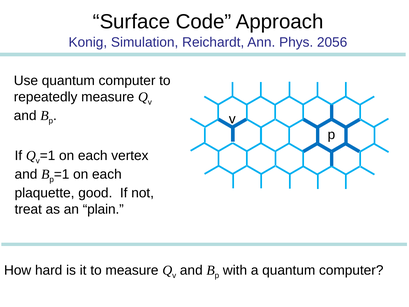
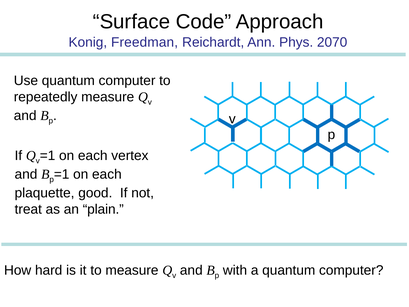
Simulation: Simulation -> Freedman
2056: 2056 -> 2070
